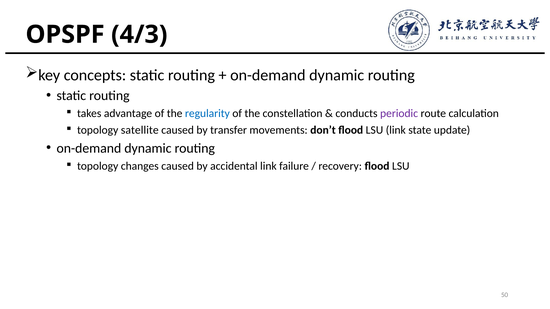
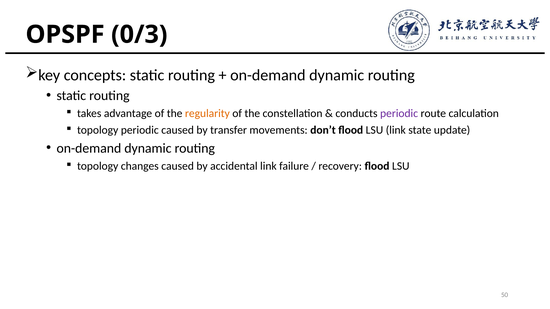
4/3: 4/3 -> 0/3
regularity colour: blue -> orange
topology satellite: satellite -> periodic
